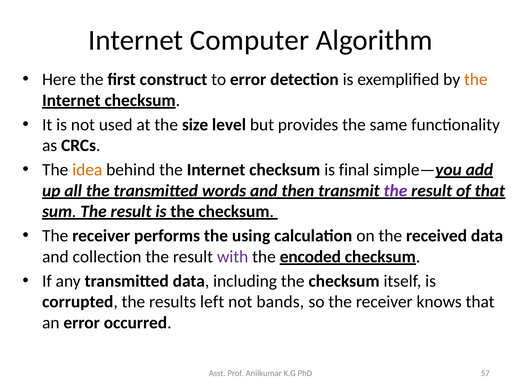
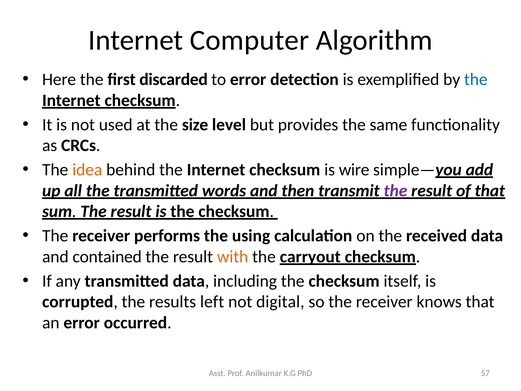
construct: construct -> discarded
the at (476, 79) colour: orange -> blue
final: final -> wire
collection: collection -> contained
with colour: purple -> orange
encoded: encoded -> carryout
bands: bands -> digital
